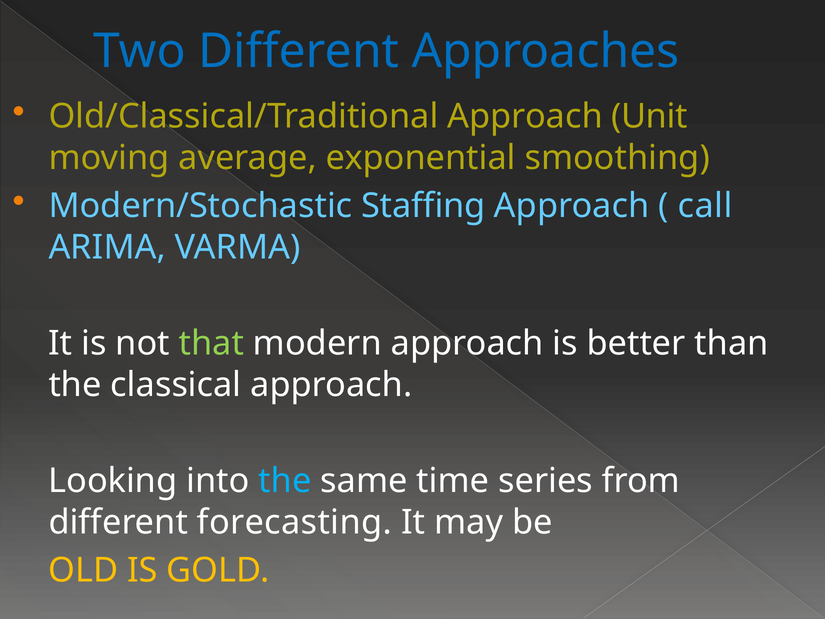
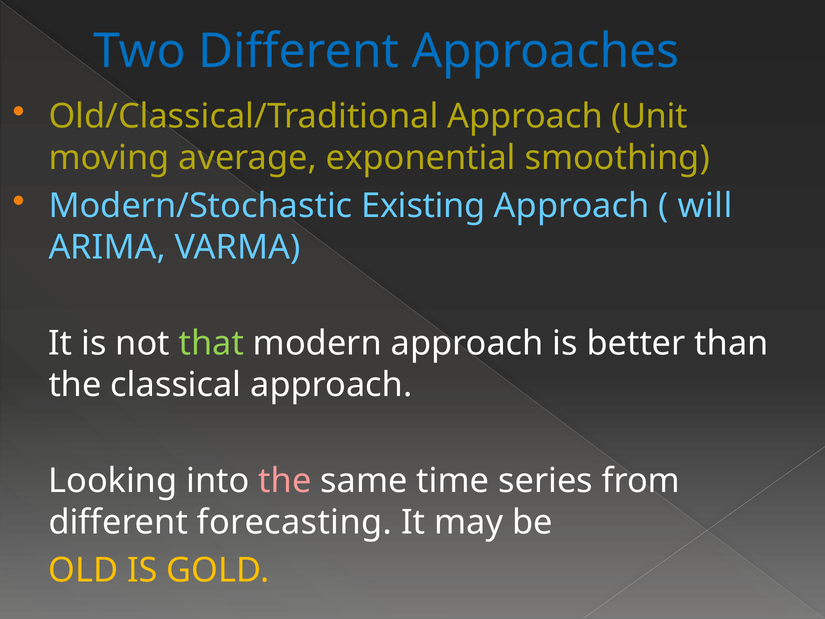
Staffing: Staffing -> Existing
call: call -> will
the at (285, 481) colour: light blue -> pink
